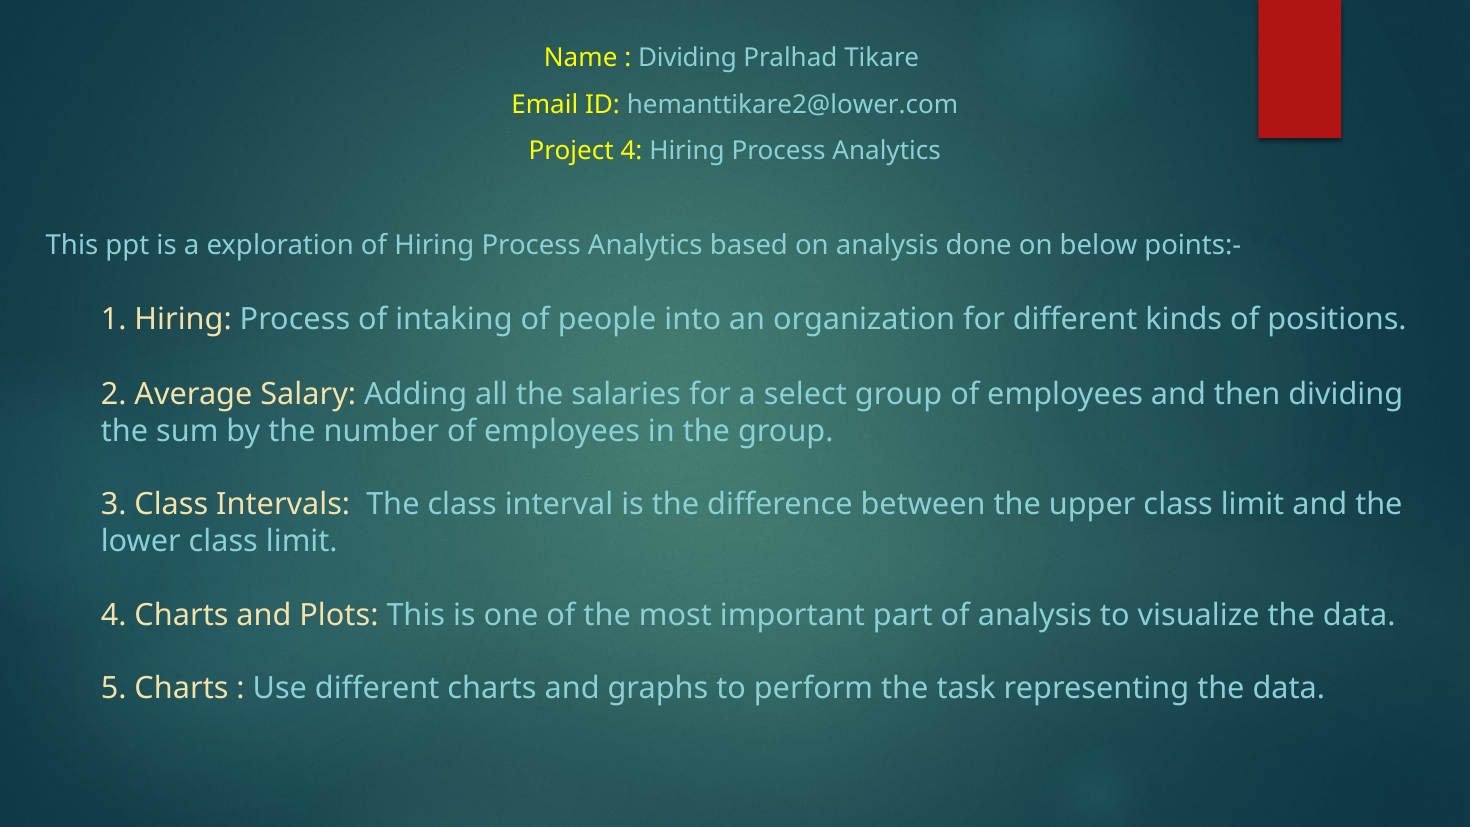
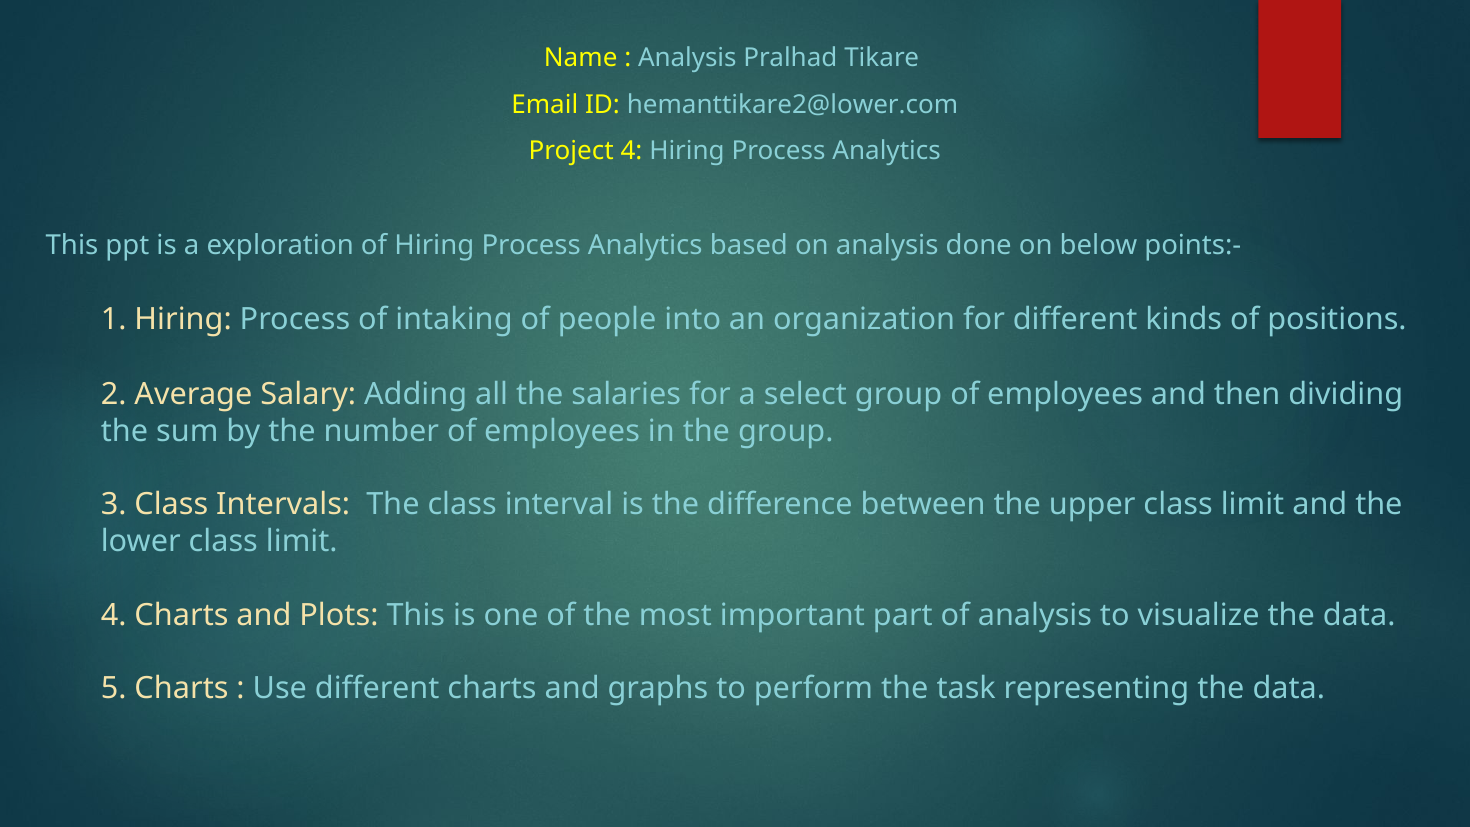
Dividing at (687, 58): Dividing -> Analysis
